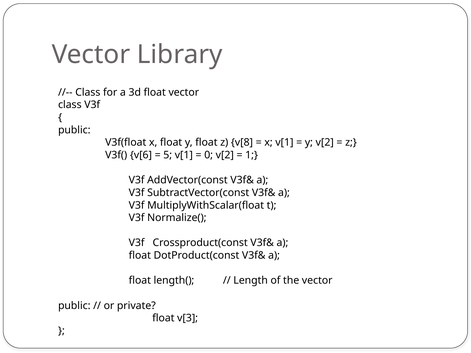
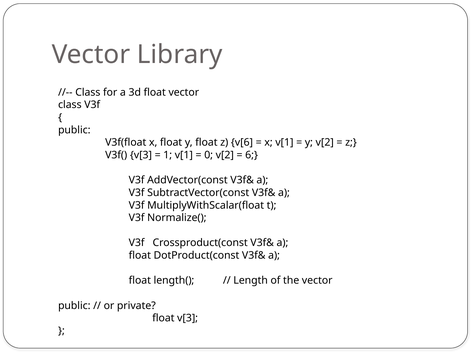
v[8: v[8 -> v[6
V3f( v[6: v[6 -> v[3
5: 5 -> 1
1: 1 -> 6
